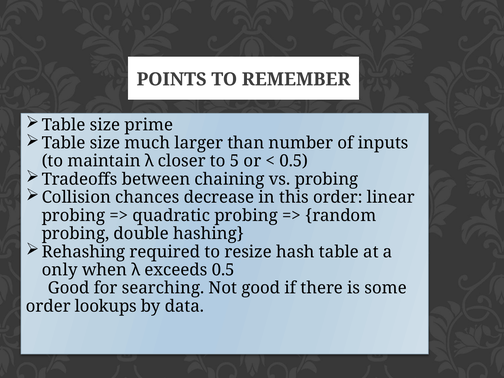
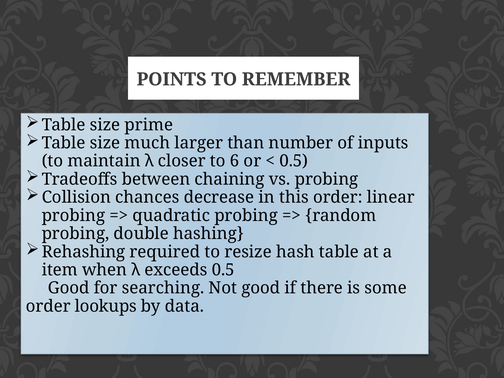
5: 5 -> 6
only: only -> item
